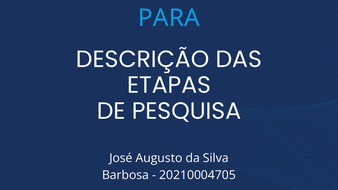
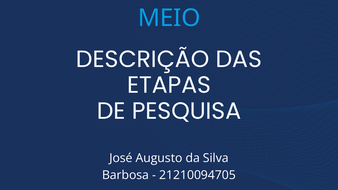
PARA: PARA -> MEIO
20210004705: 20210004705 -> 21210094705
